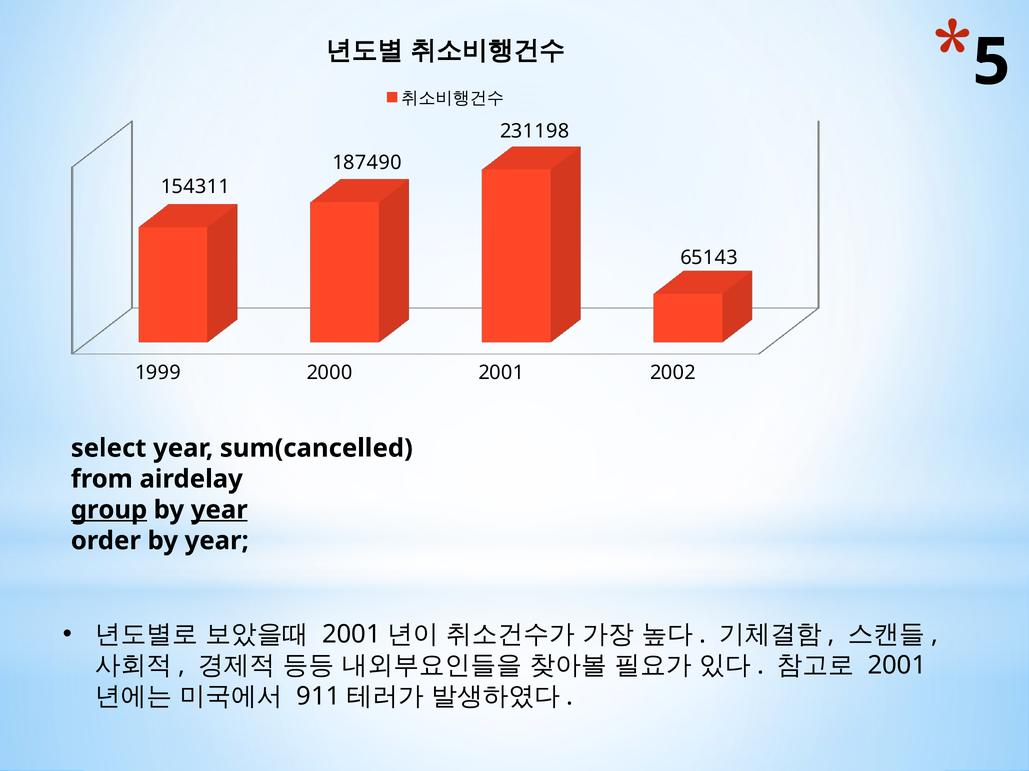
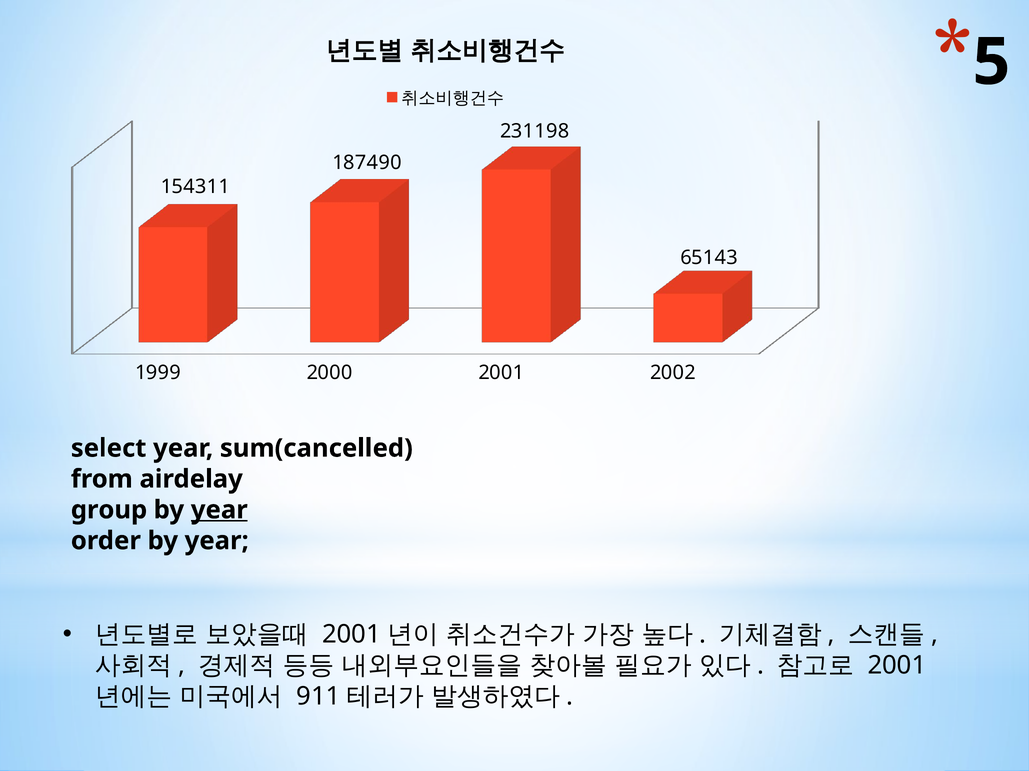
group underline: present -> none
